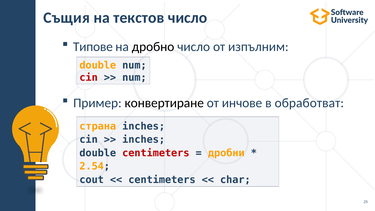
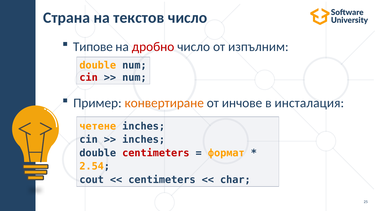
Същия: Същия -> Страна
дробно colour: black -> red
конвертиране colour: black -> orange
обработват: обработват -> инсталация
страна: страна -> четене
дробни: дробни -> формат
